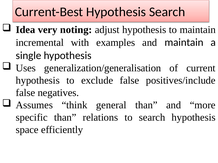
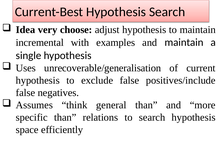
noting: noting -> choose
generalization/generalisation: generalization/generalisation -> unrecoverable/generalisation
